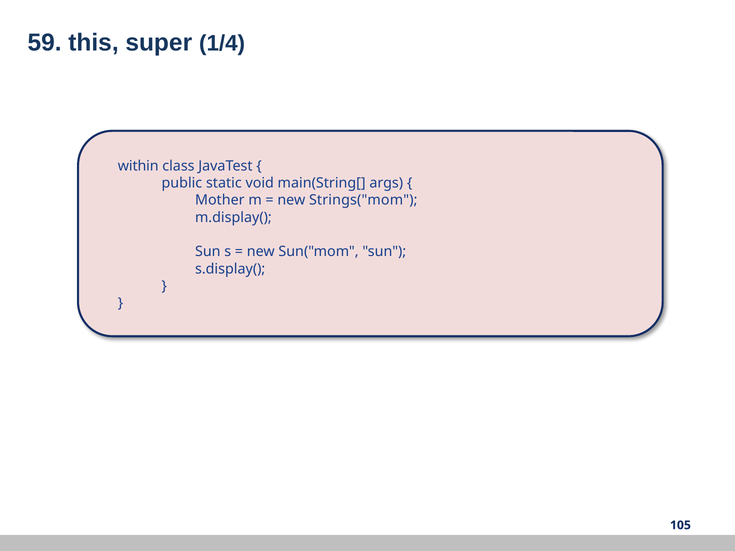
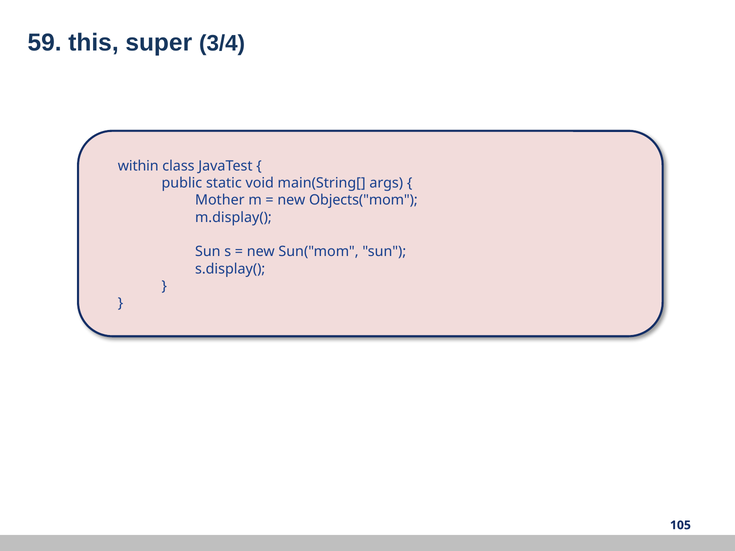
1/4: 1/4 -> 3/4
Strings("mom: Strings("mom -> Objects("mom
